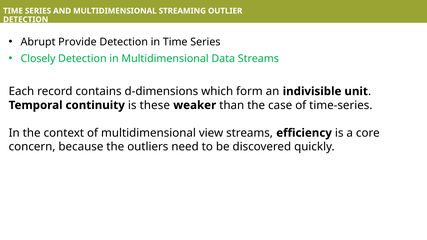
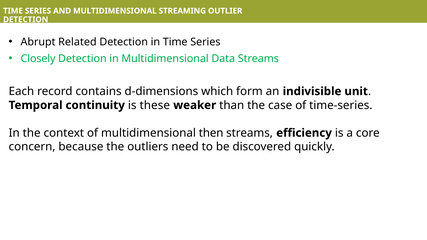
Provide: Provide -> Related
view: view -> then
